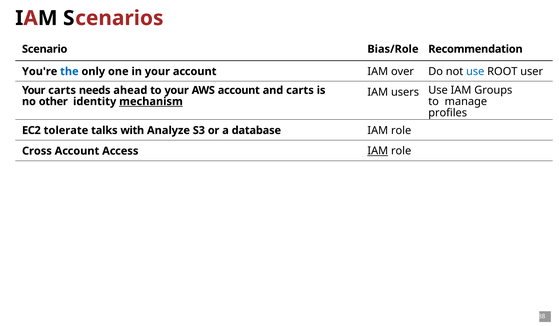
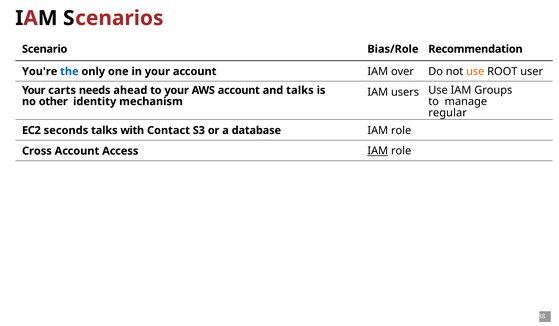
use at (475, 71) colour: blue -> orange
and carts: carts -> talks
mechanism underline: present -> none
profiles: profiles -> regular
tolerate: tolerate -> seconds
Analyze: Analyze -> Contact
